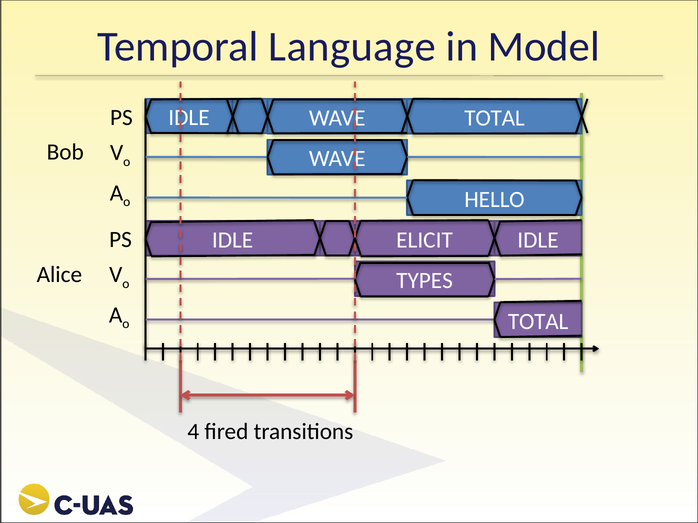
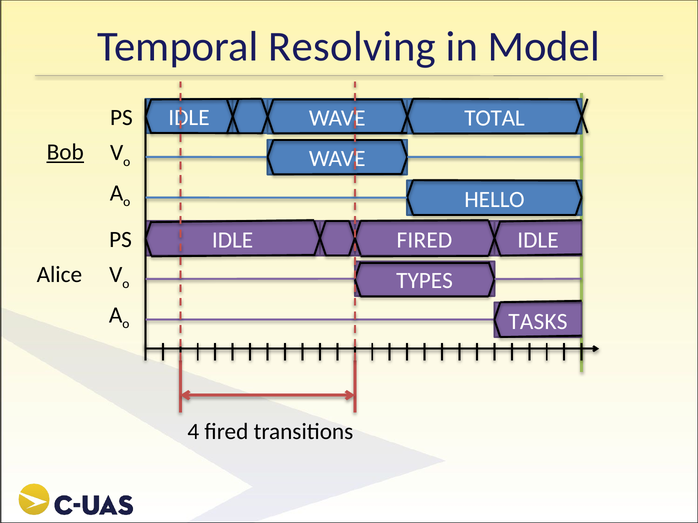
Language: Language -> Resolving
Bob underline: none -> present
ELICIT at (425, 240): ELICIT -> FIRED
TOTAL at (538, 322): TOTAL -> TASKS
